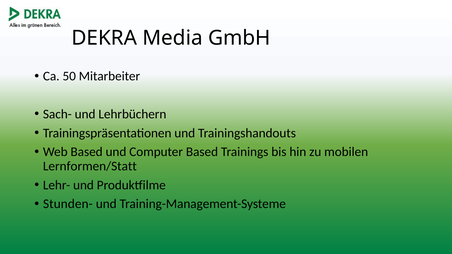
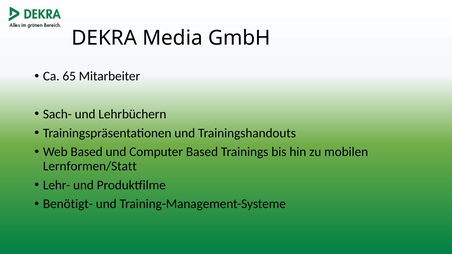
50: 50 -> 65
Stunden-: Stunden- -> Benötigt-
